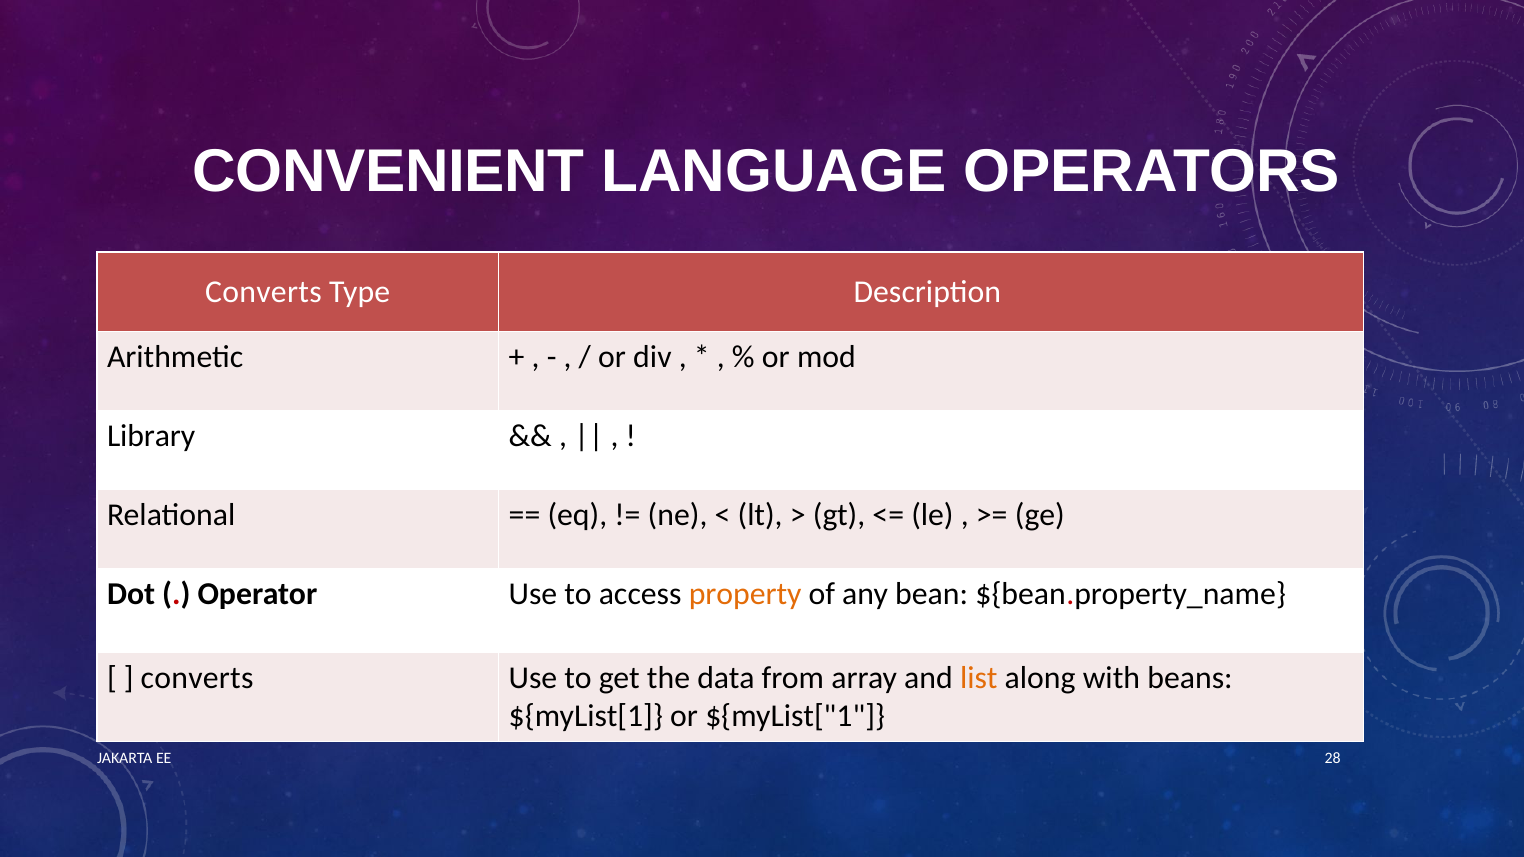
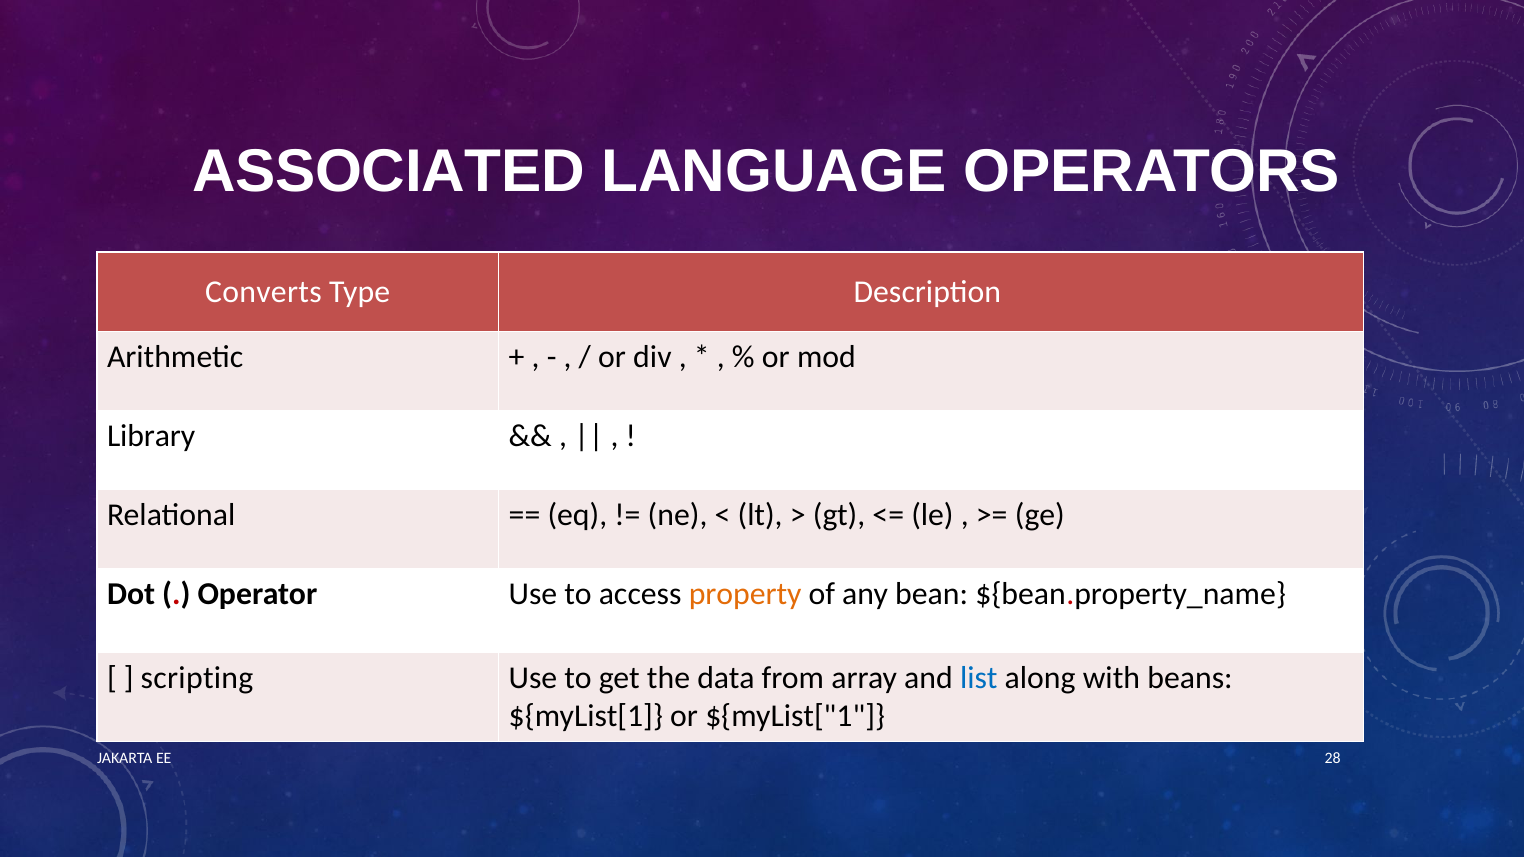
CONVENIENT: CONVENIENT -> ASSOCIATED
converts at (197, 678): converts -> scripting
list colour: orange -> blue
